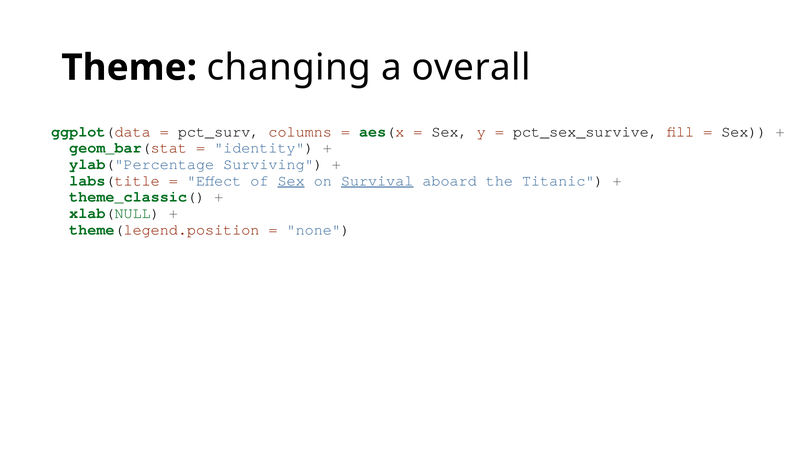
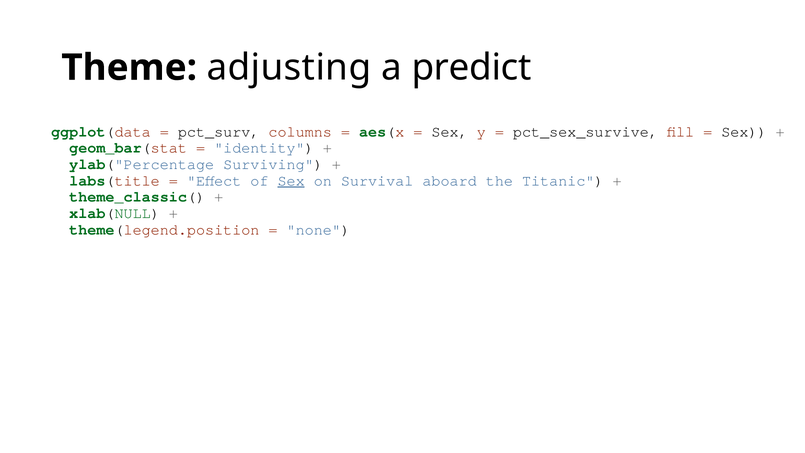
changing: changing -> adjusting
overall: overall -> predict
Survival underline: present -> none
